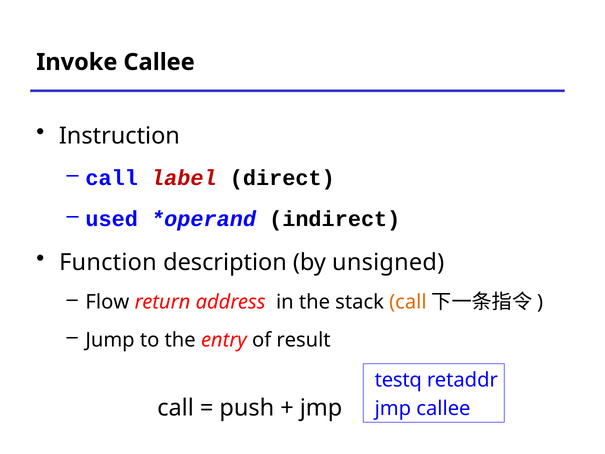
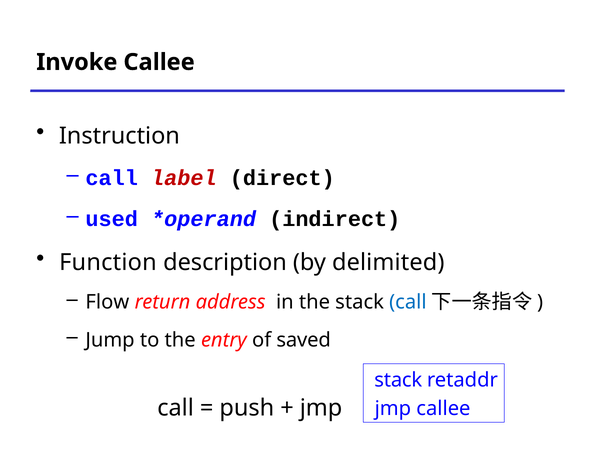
unsigned: unsigned -> delimited
call at (408, 302) colour: orange -> blue
result: result -> saved
testq at (398, 380): testq -> stack
